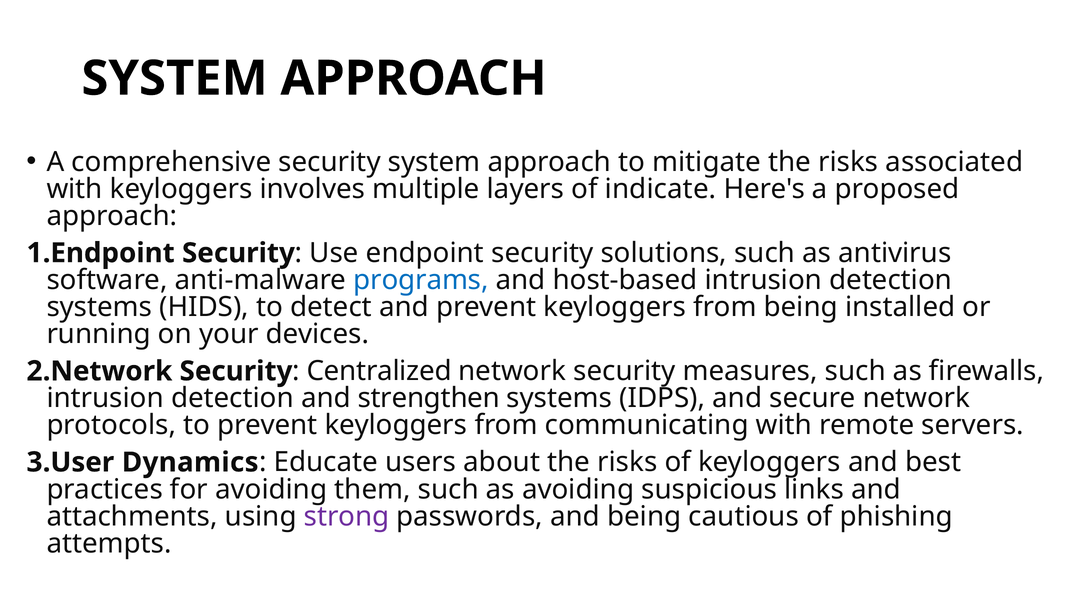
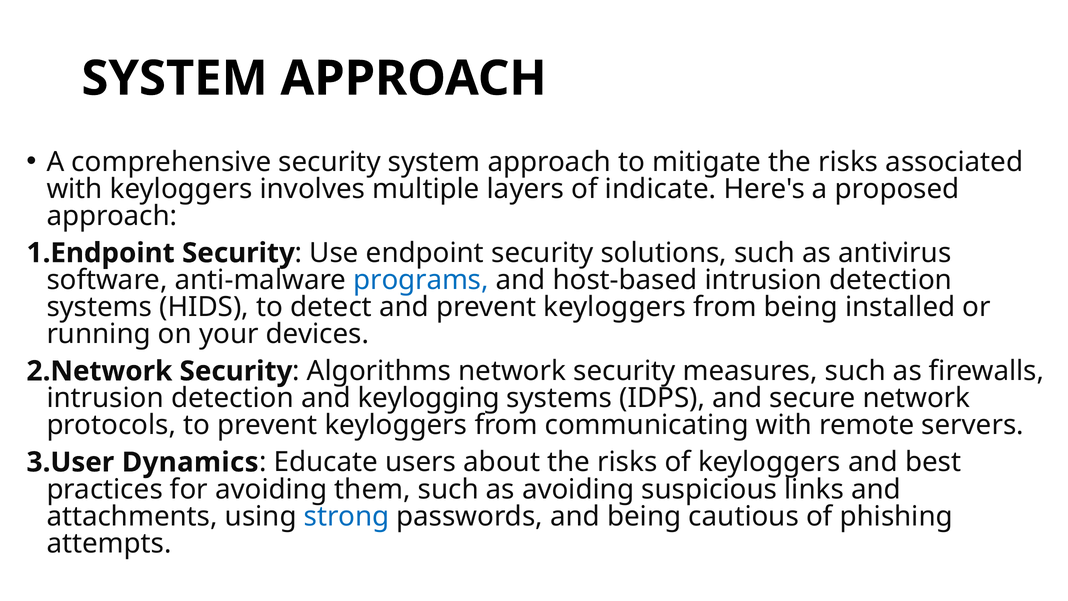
Centralized: Centralized -> Algorithms
strengthen: strengthen -> keylogging
strong colour: purple -> blue
